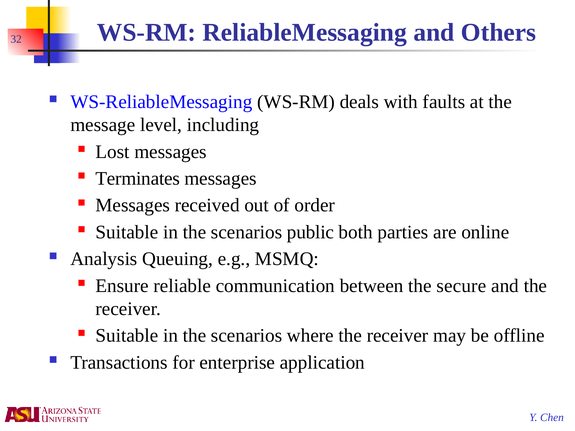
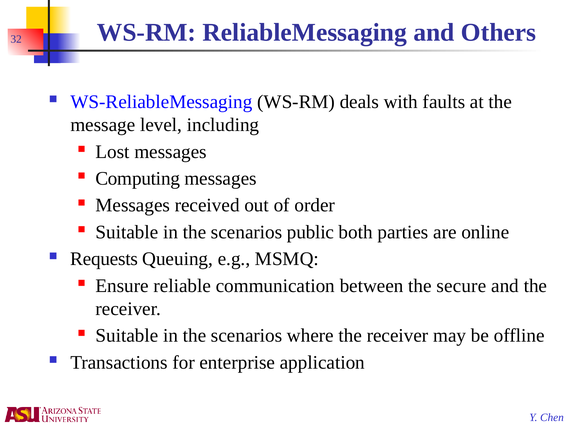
Terminates: Terminates -> Computing
Analysis: Analysis -> Requests
